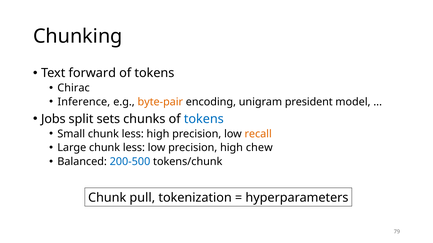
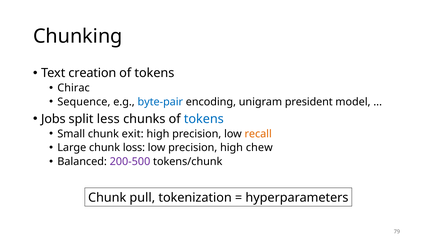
forward: forward -> creation
Inference: Inference -> Sequence
byte-pair colour: orange -> blue
sets: sets -> less
Small chunk less: less -> exit
Large chunk less: less -> loss
200-500 colour: blue -> purple
